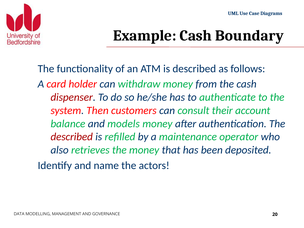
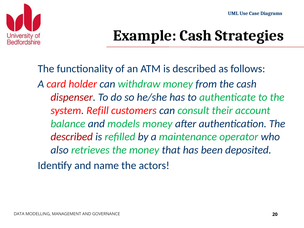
Boundary: Boundary -> Strategies
Then: Then -> Refill
